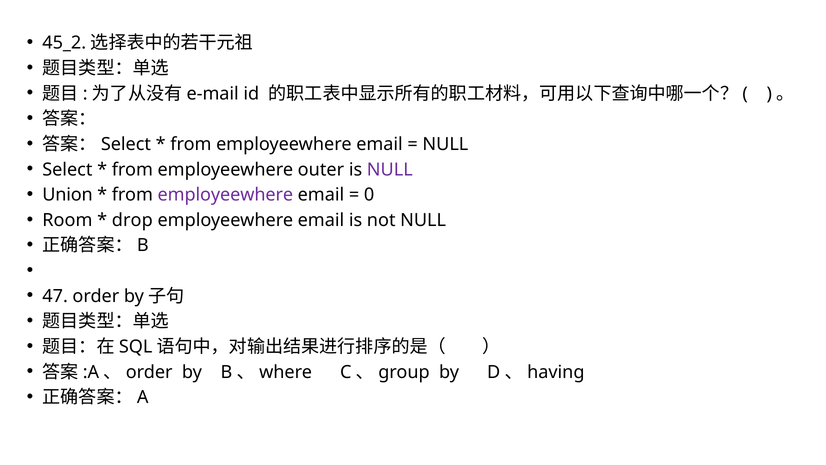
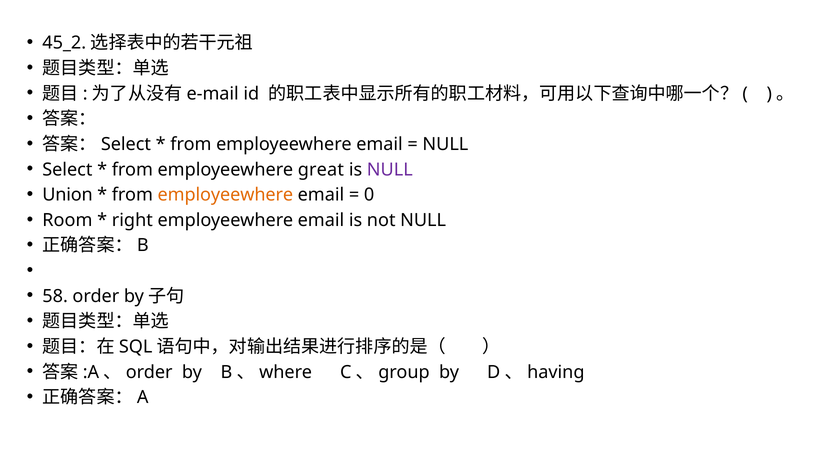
outer: outer -> great
employeewhere at (225, 195) colour: purple -> orange
drop: drop -> right
47: 47 -> 58
